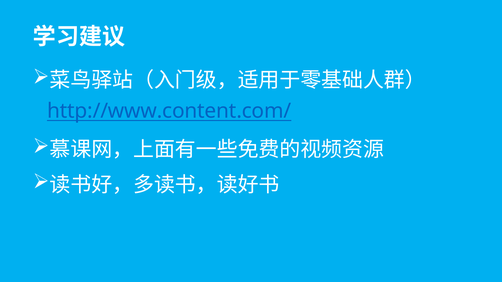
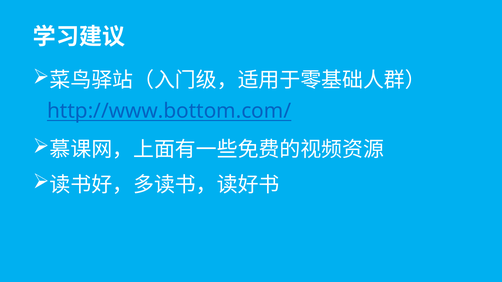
http://www.content.com/: http://www.content.com/ -> http://www.bottom.com/
